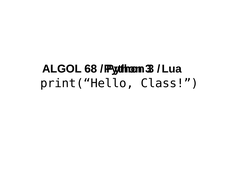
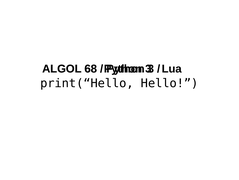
Class: Class -> Hello
